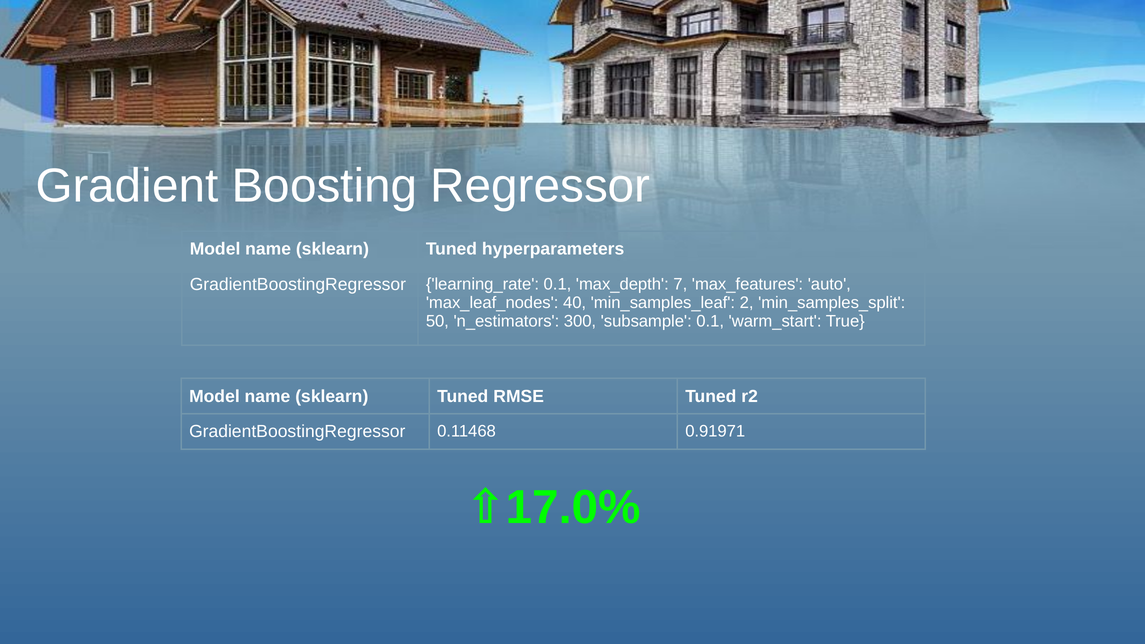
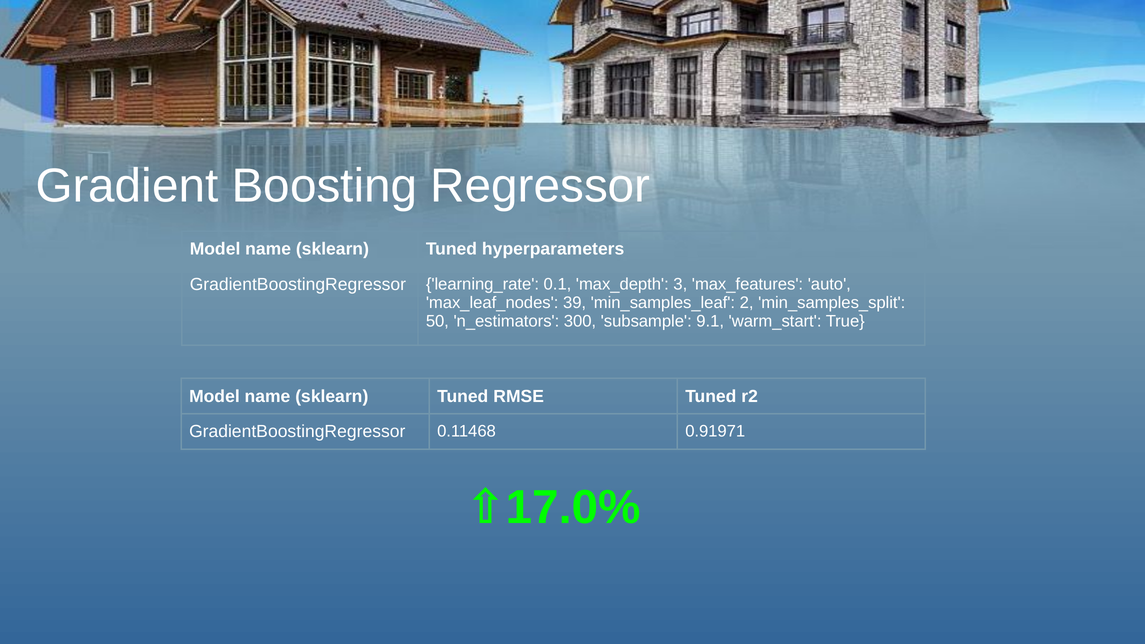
7: 7 -> 3
40: 40 -> 39
subsample 0.1: 0.1 -> 9.1
